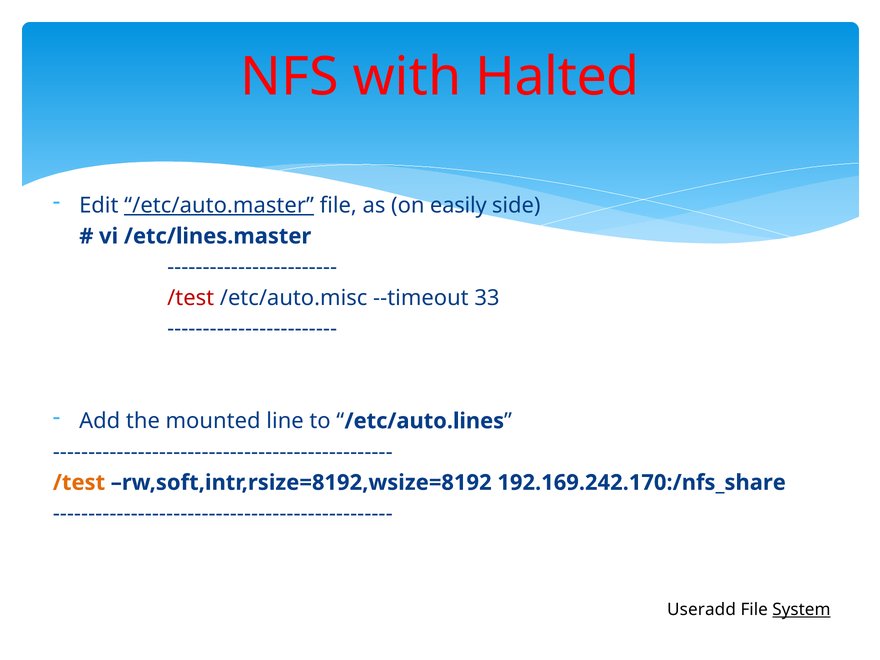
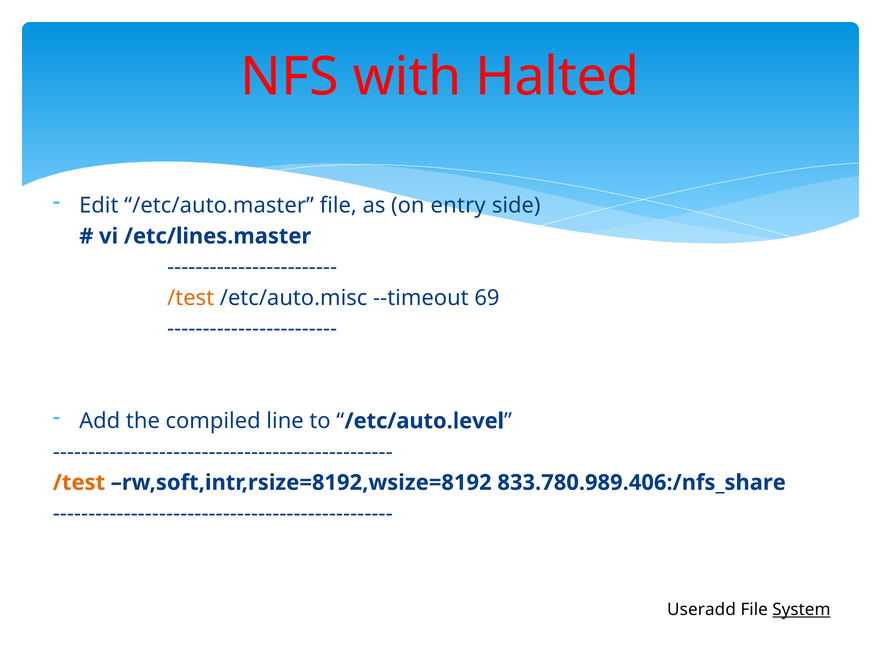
/etc/auto.master underline: present -> none
easily: easily -> entry
/test at (191, 298) colour: red -> orange
33: 33 -> 69
mounted: mounted -> compiled
/etc/auto.lines: /etc/auto.lines -> /etc/auto.level
192.169.242.170:/nfs_share: 192.169.242.170:/nfs_share -> 833.780.989.406:/nfs_share
